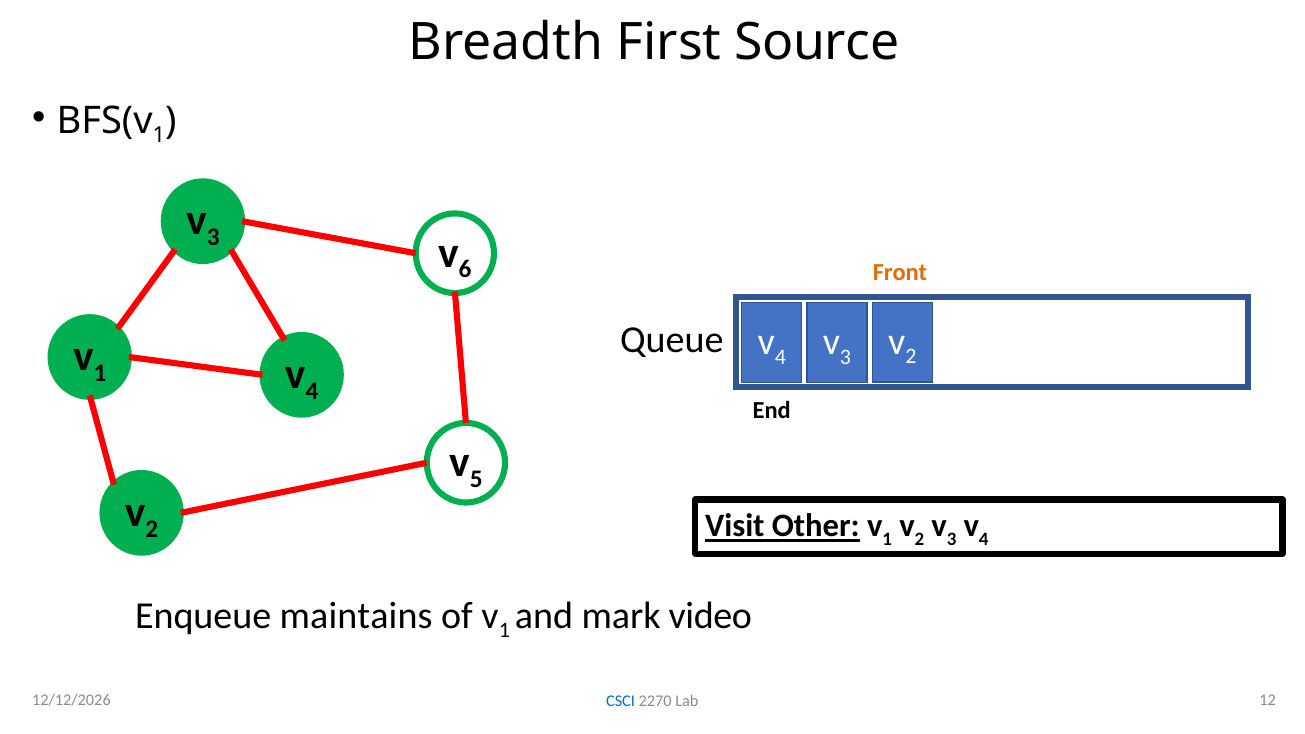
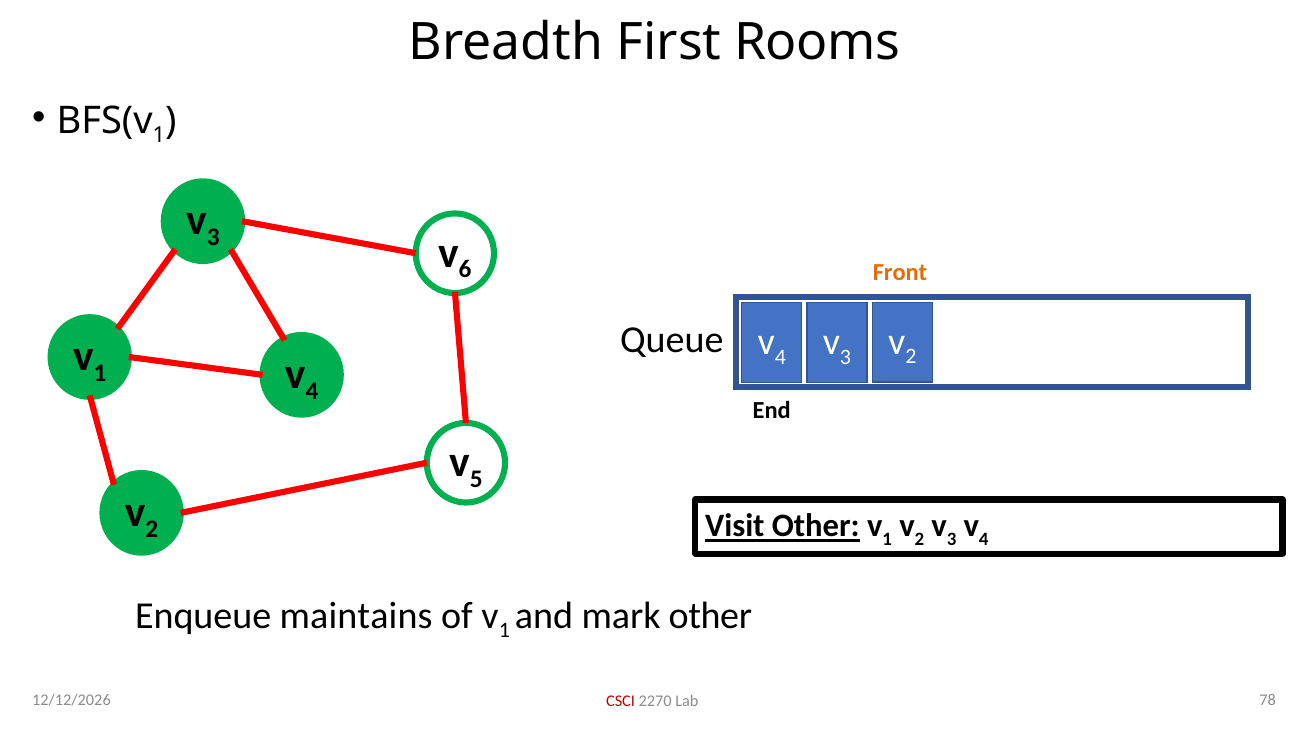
Source: Source -> Rooms
mark video: video -> other
CSCI colour: blue -> red
12: 12 -> 78
